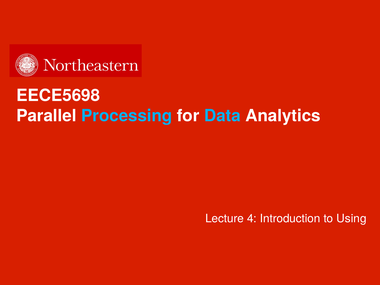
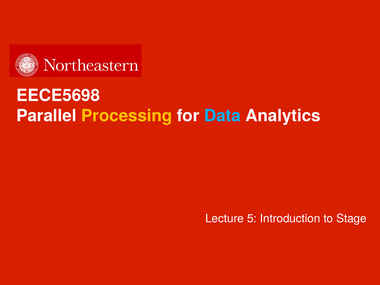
Processing colour: light blue -> yellow
4: 4 -> 5
Using: Using -> Stage
